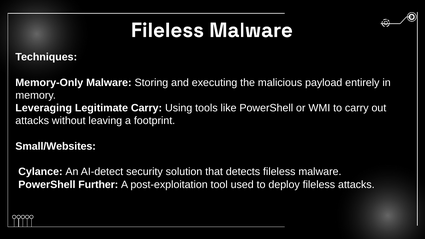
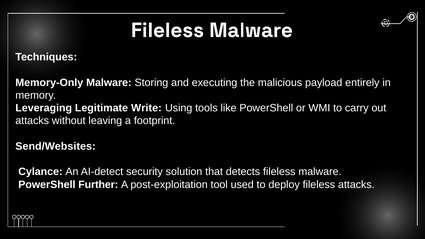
Legitimate Carry: Carry -> Write
Small/Websites: Small/Websites -> Send/Websites
